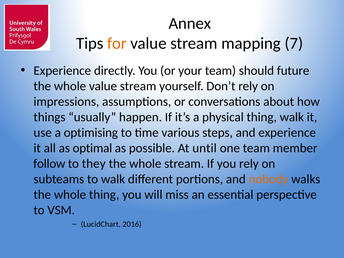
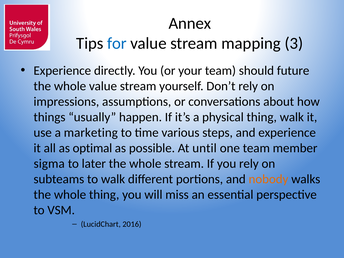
for colour: orange -> blue
7: 7 -> 3
optimising: optimising -> marketing
follow: follow -> sigma
they: they -> later
